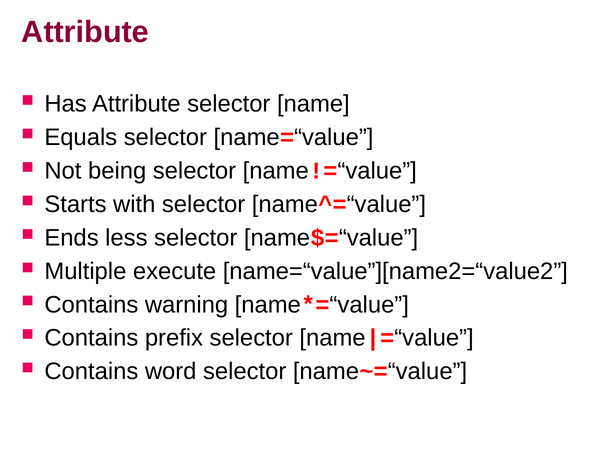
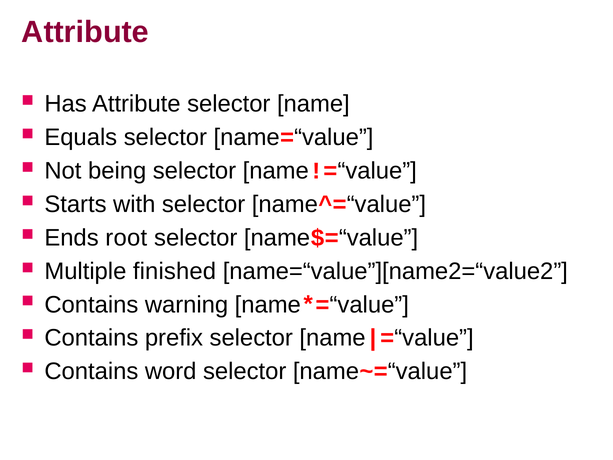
less: less -> root
execute: execute -> finished
